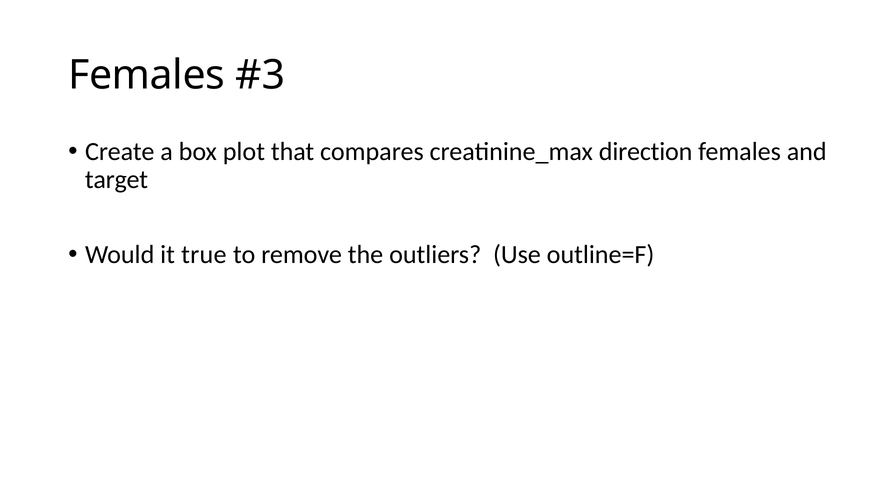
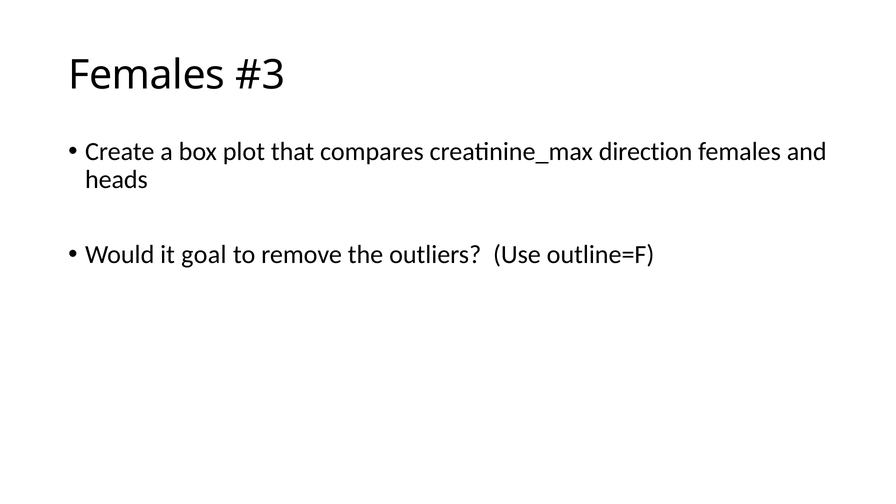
target: target -> heads
true: true -> goal
